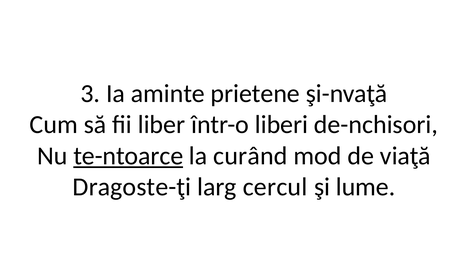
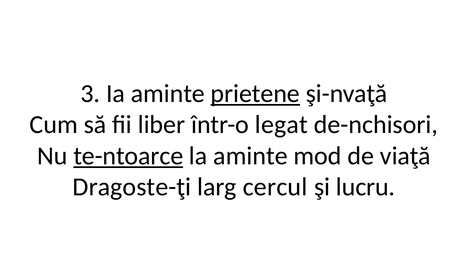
prietene underline: none -> present
liberi: liberi -> legat
la curând: curând -> aminte
lume: lume -> lucru
